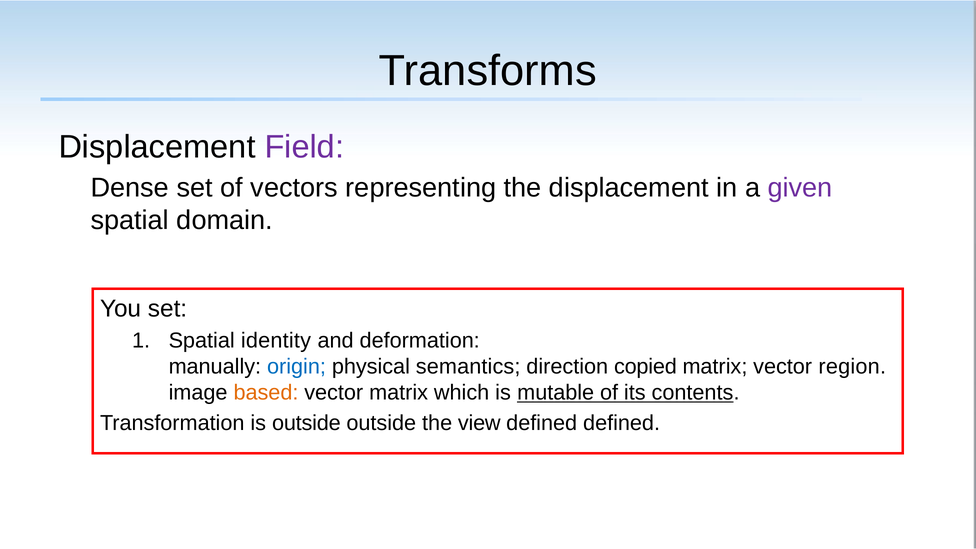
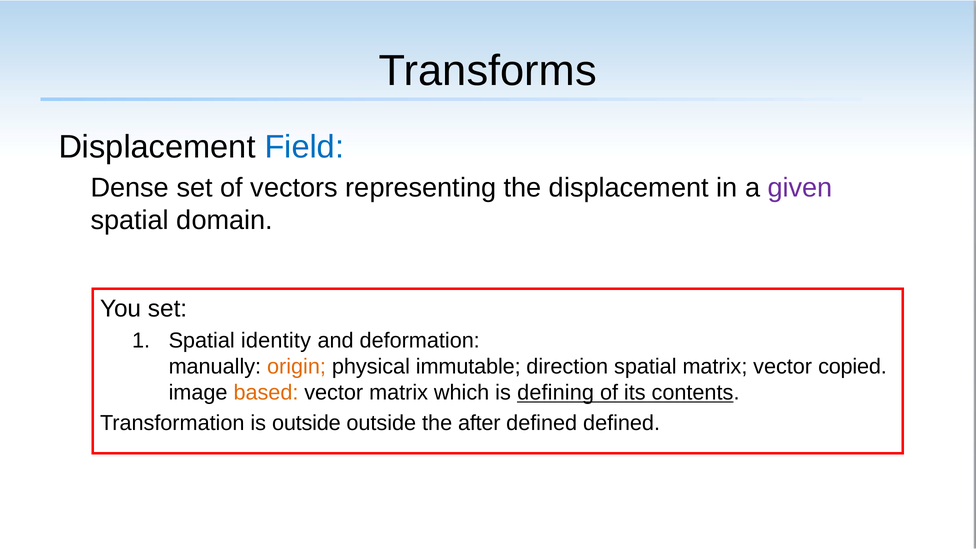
Field colour: purple -> blue
origin colour: blue -> orange
semantics: semantics -> immutable
direction copied: copied -> spatial
region: region -> copied
mutable: mutable -> defining
view: view -> after
